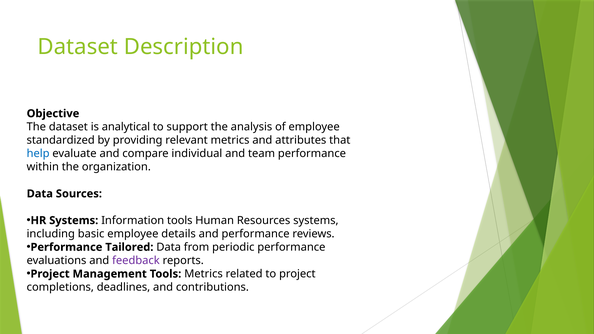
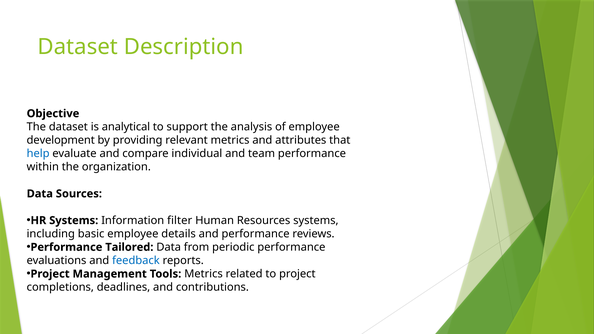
standardized: standardized -> development
Information tools: tools -> filter
feedback colour: purple -> blue
